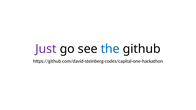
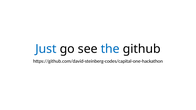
Just colour: purple -> blue
